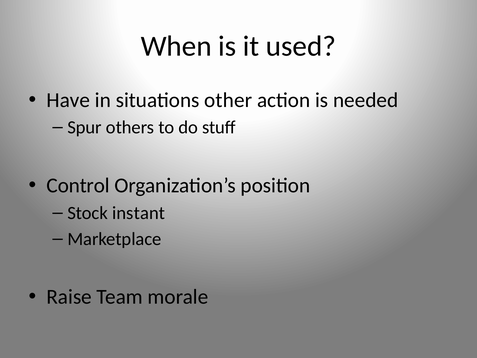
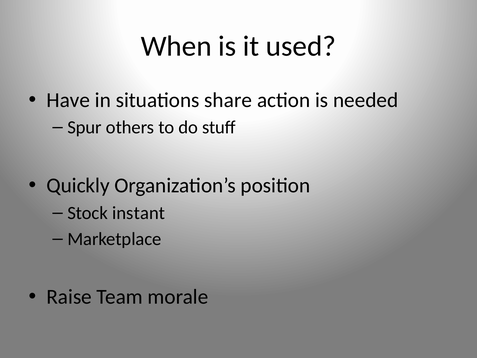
other: other -> share
Control: Control -> Quickly
